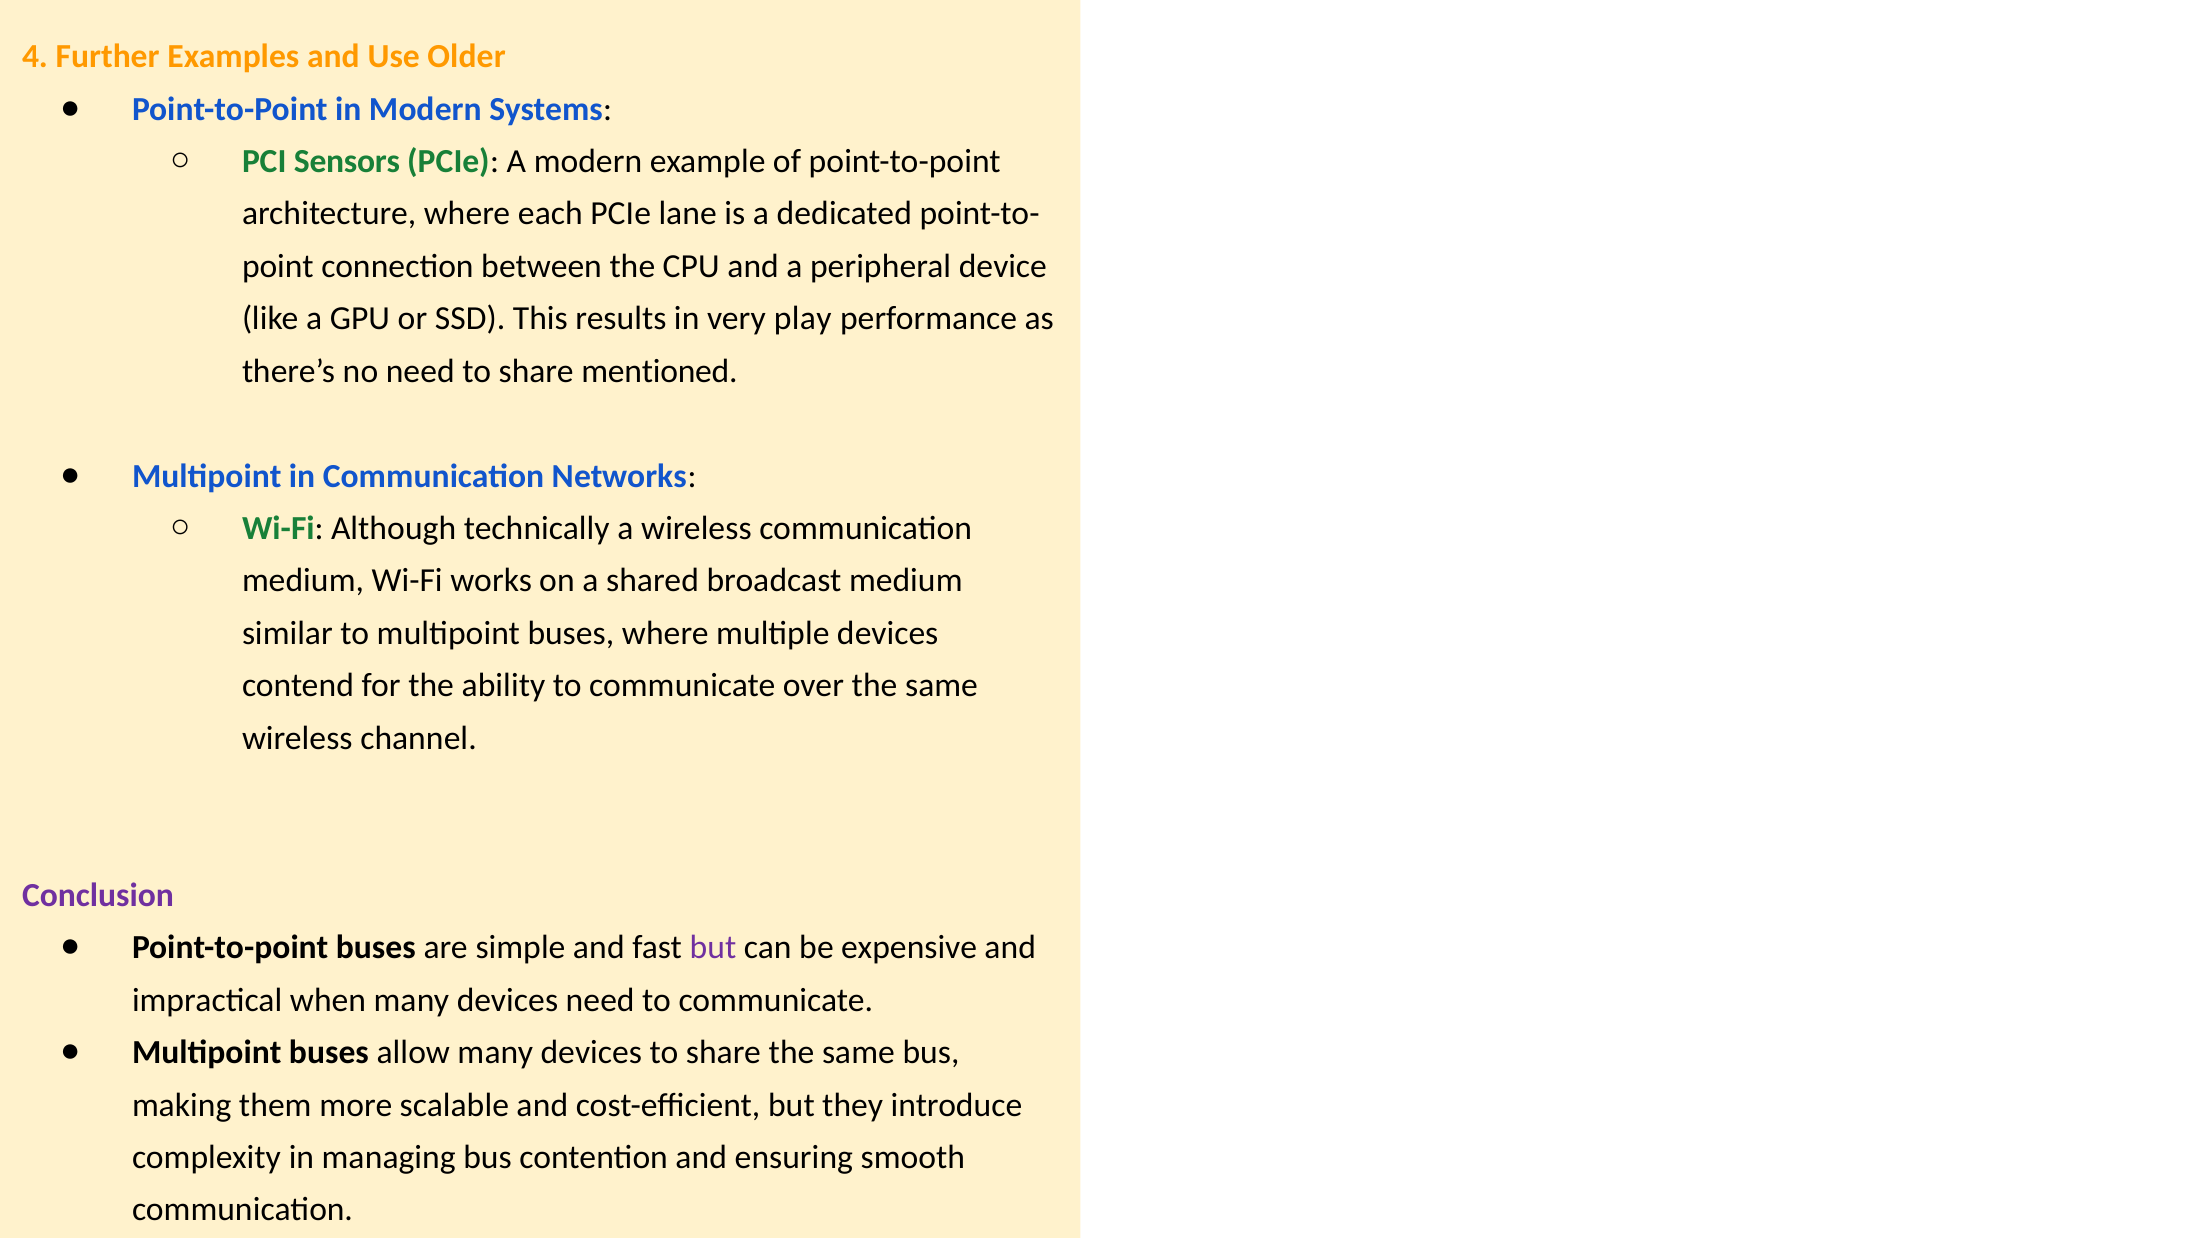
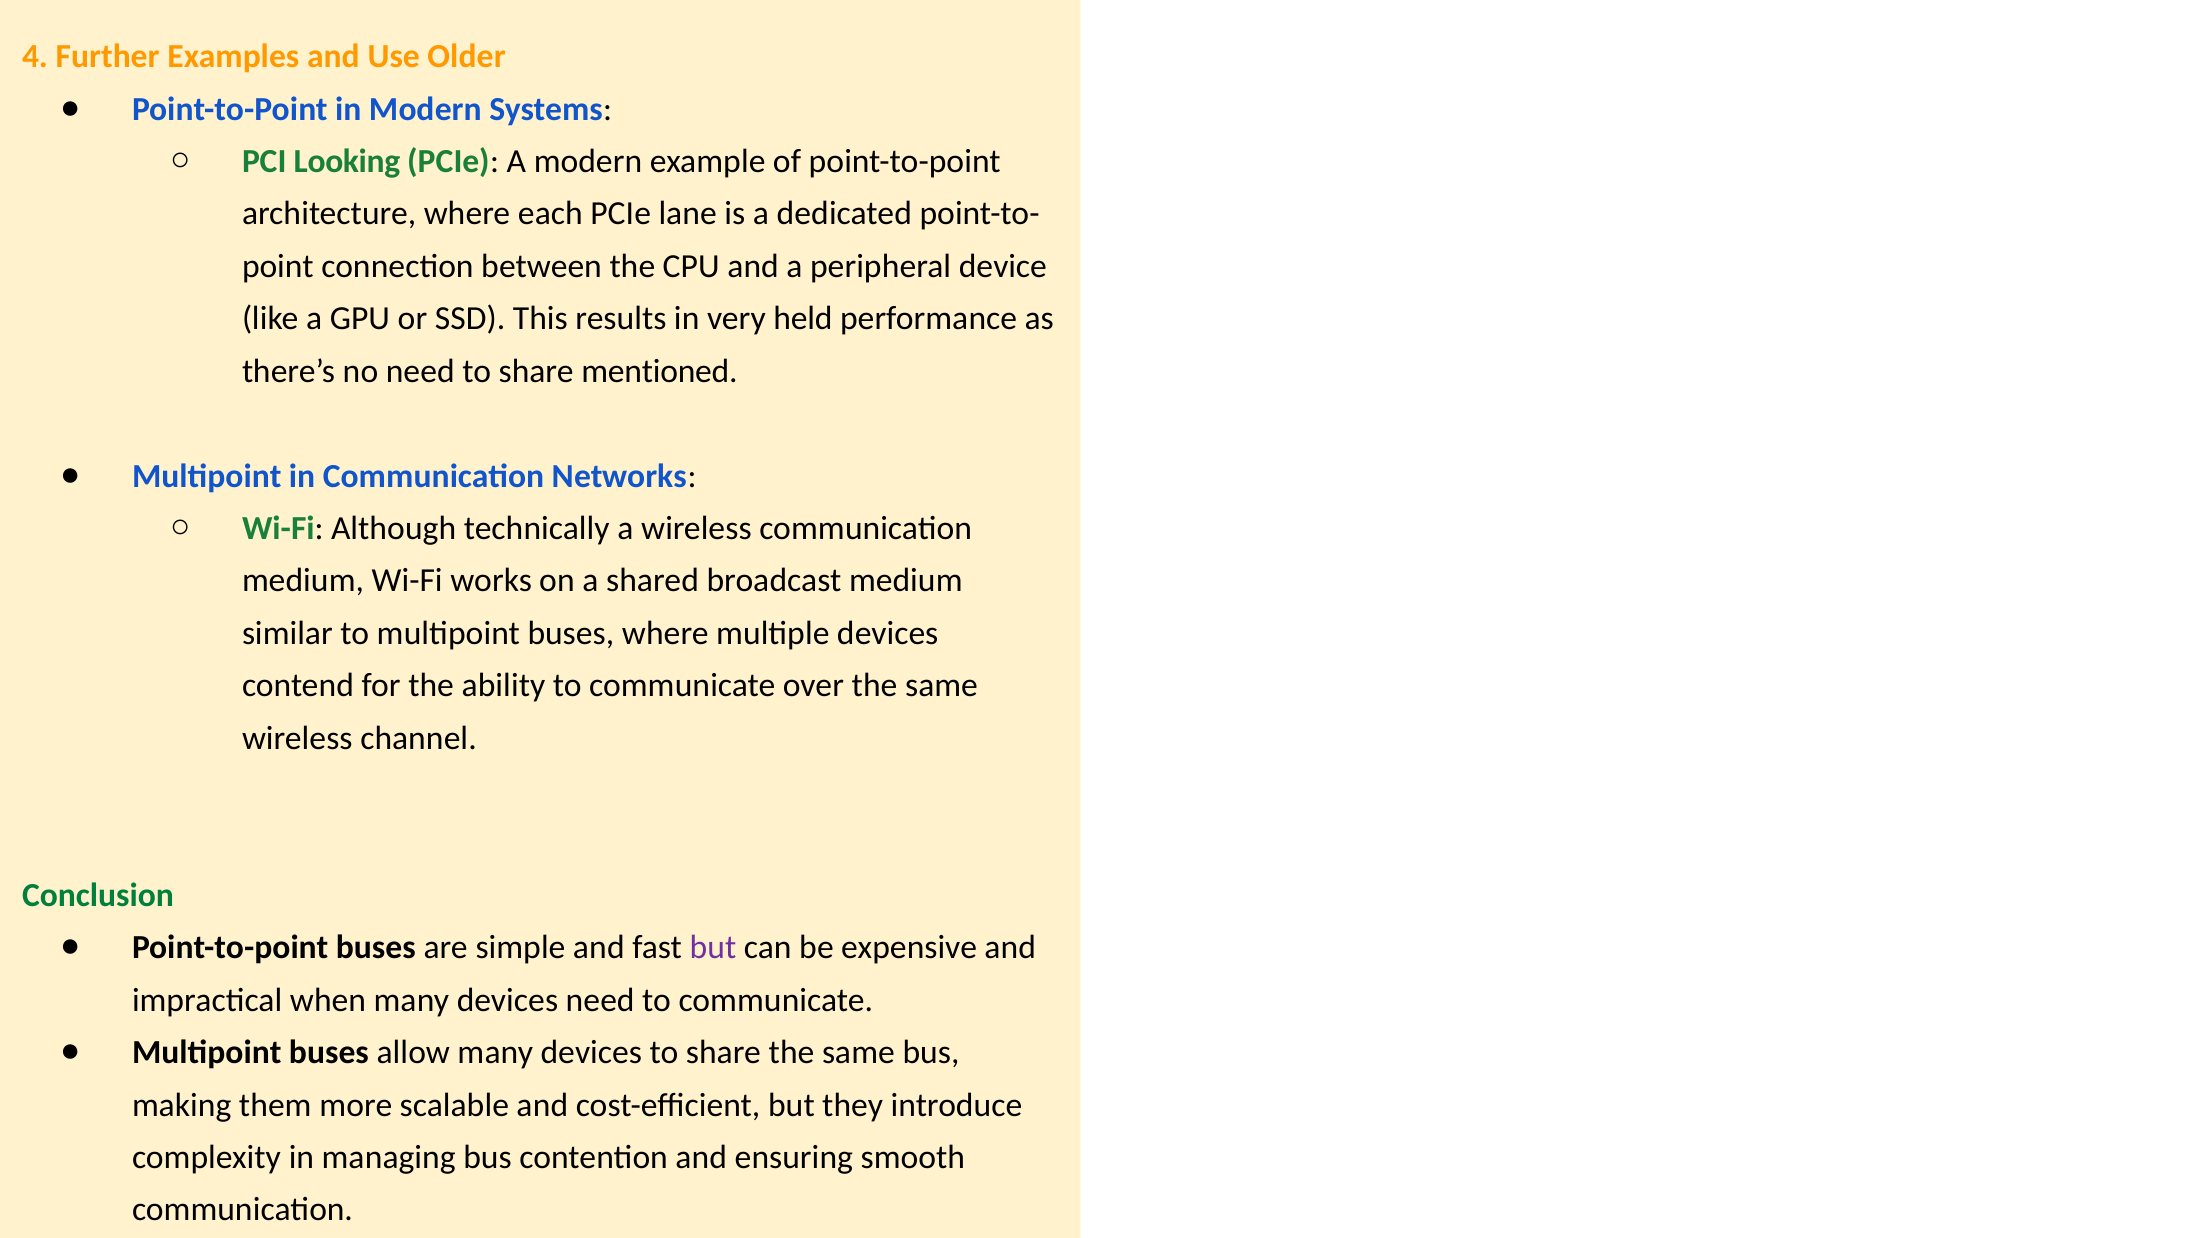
Sensors: Sensors -> Looking
play: play -> held
Conclusion colour: purple -> green
